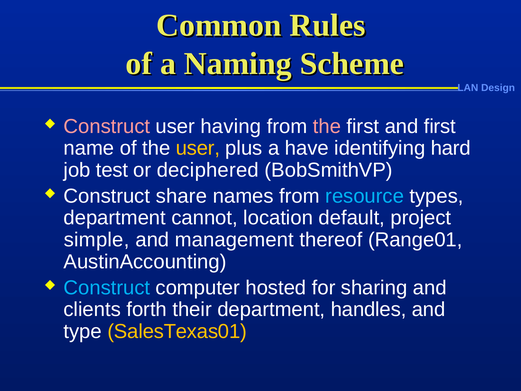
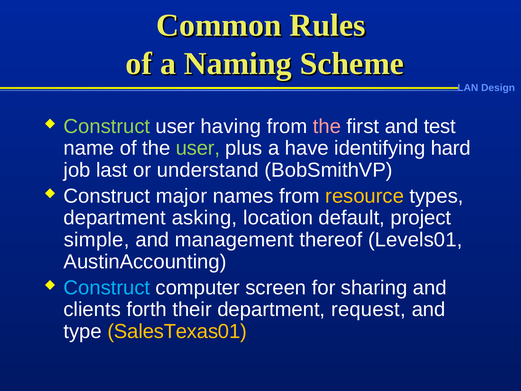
Construct at (107, 126) colour: pink -> light green
and first: first -> test
user at (198, 148) colour: yellow -> light green
test: test -> last
deciphered: deciphered -> understand
share: share -> major
resource colour: light blue -> yellow
cannot: cannot -> asking
Range01: Range01 -> Levels01
hosted: hosted -> screen
handles: handles -> request
